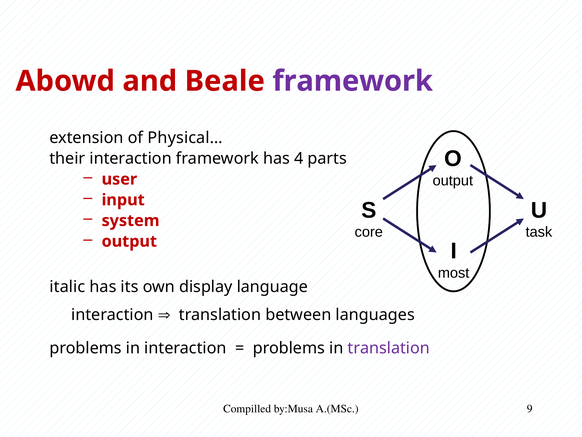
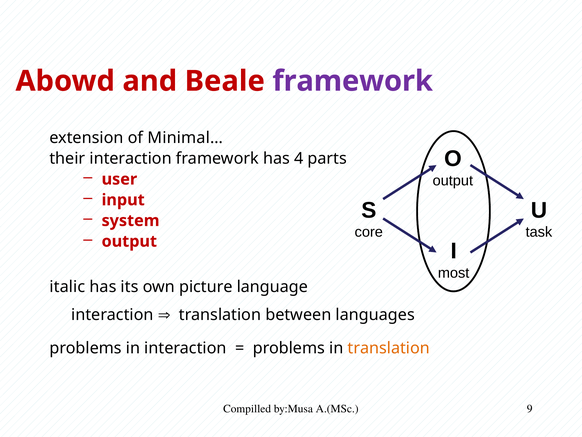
Physical…: Physical… -> Minimal…
display: display -> picture
translation at (389, 348) colour: purple -> orange
